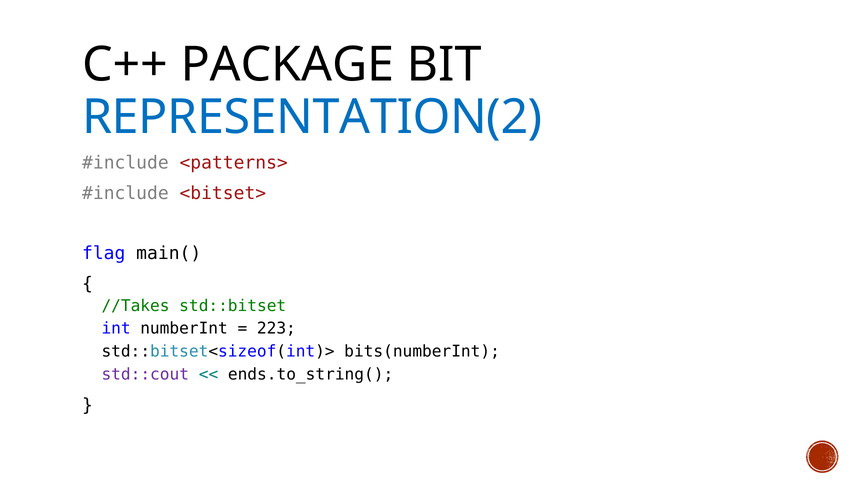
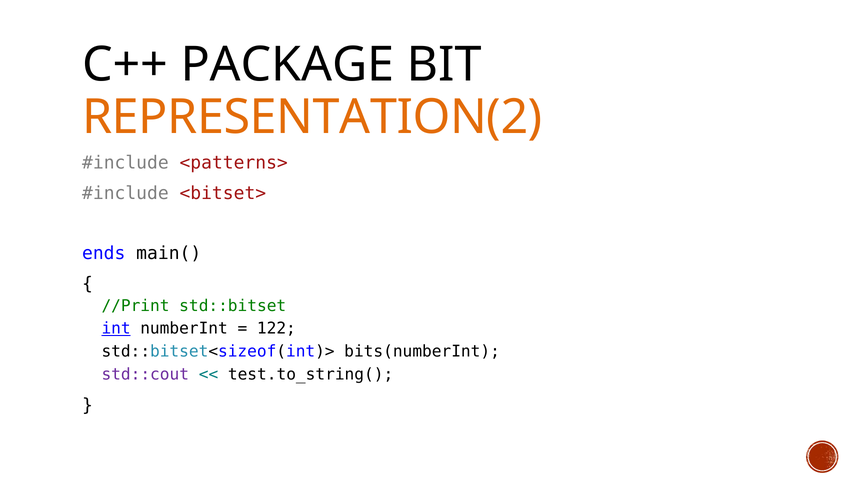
REPRESENTATION(2 colour: blue -> orange
flag: flag -> ends
//Takes: //Takes -> //Print
int underline: none -> present
223: 223 -> 122
ends.to_string(: ends.to_string( -> test.to_string(
